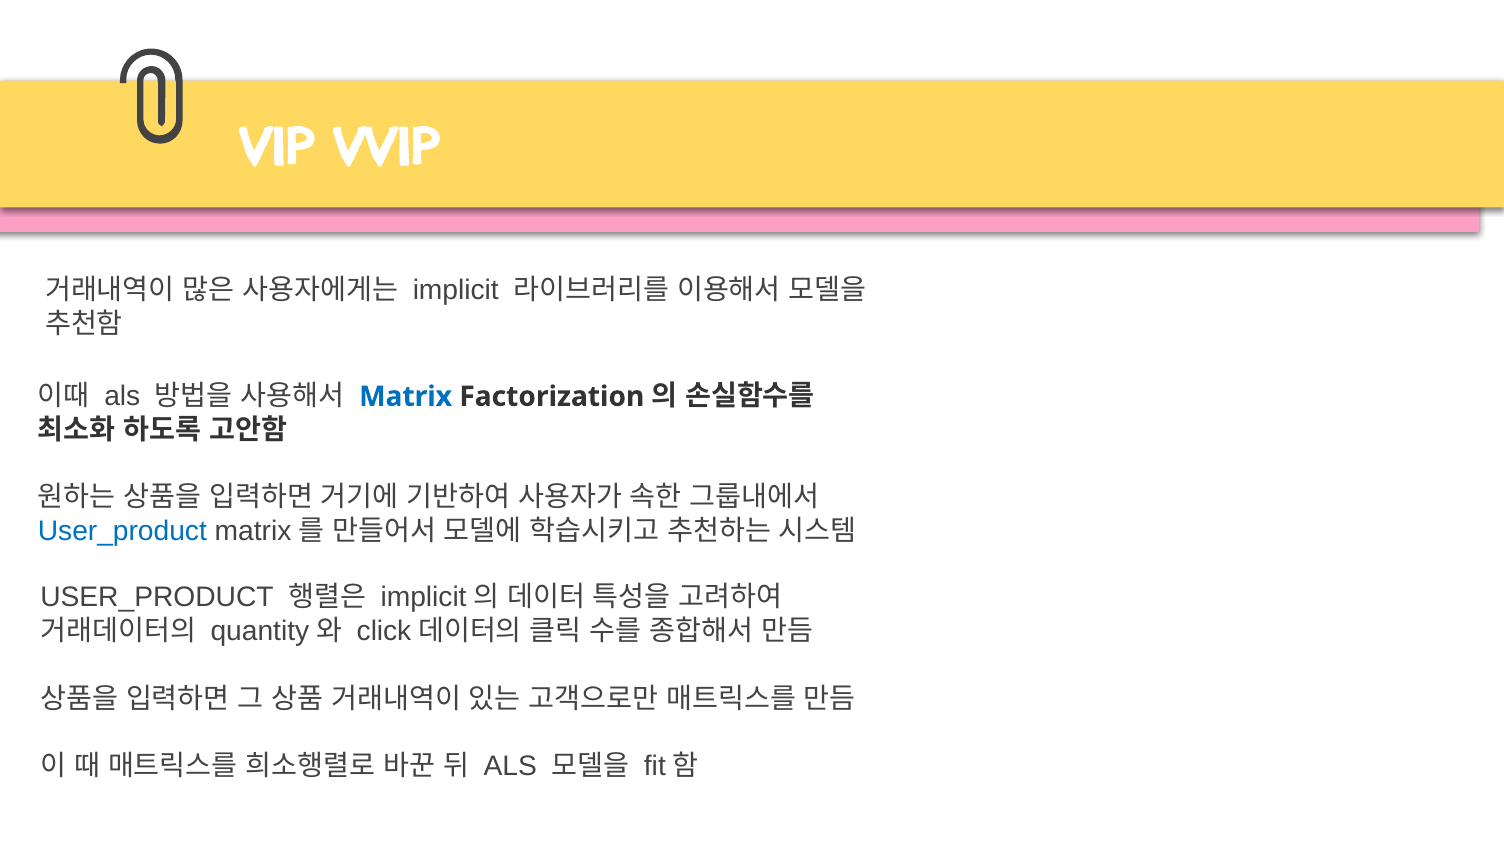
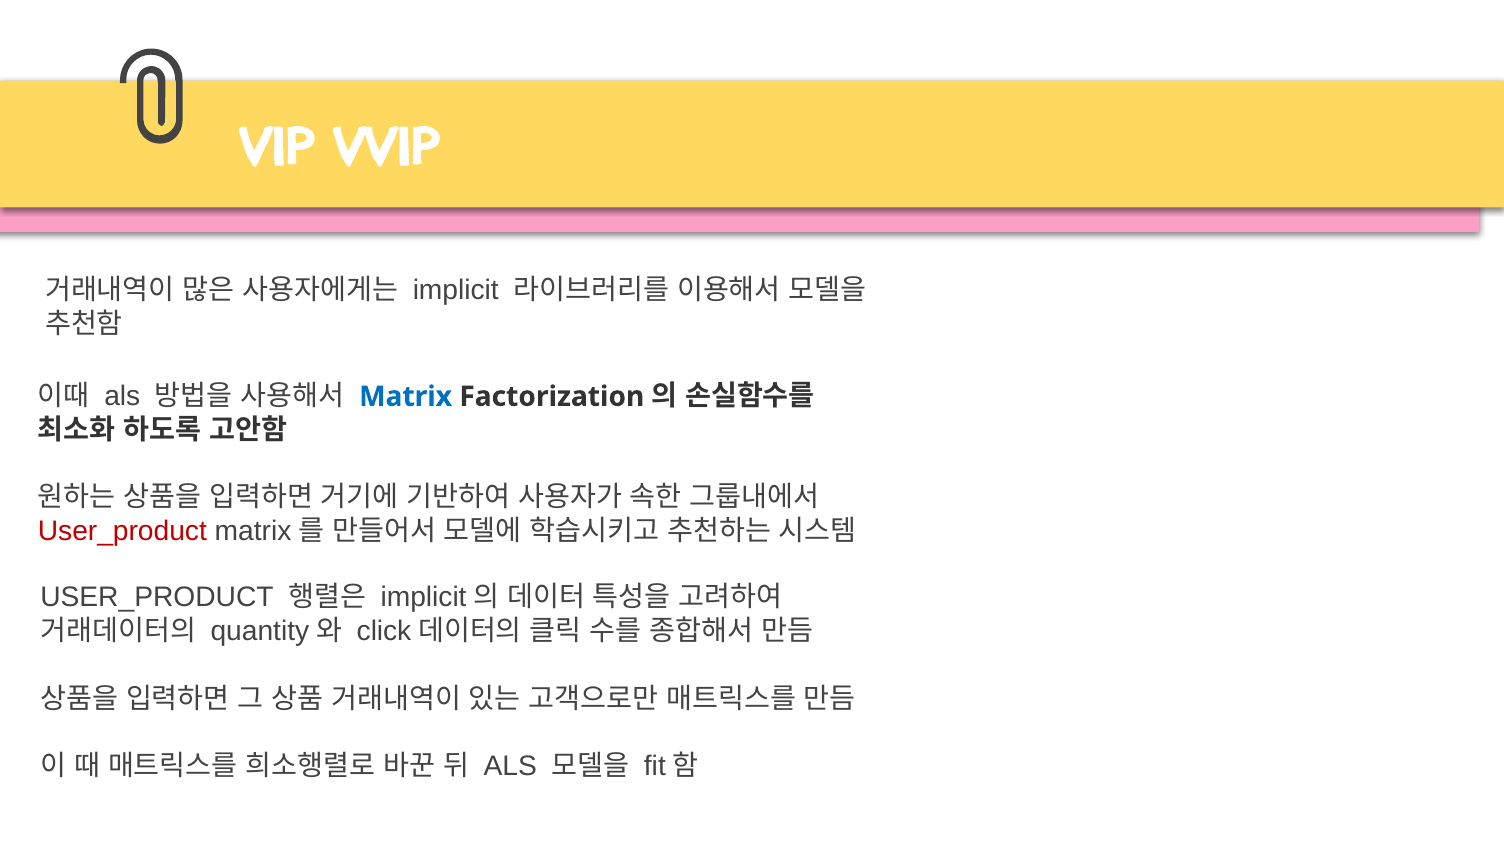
User_product at (122, 531) colour: blue -> red
